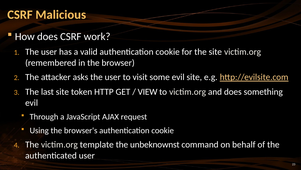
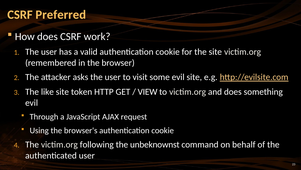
Malicious: Malicious -> Preferred
last: last -> like
template: template -> following
